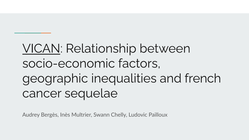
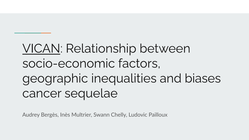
french: french -> biases
